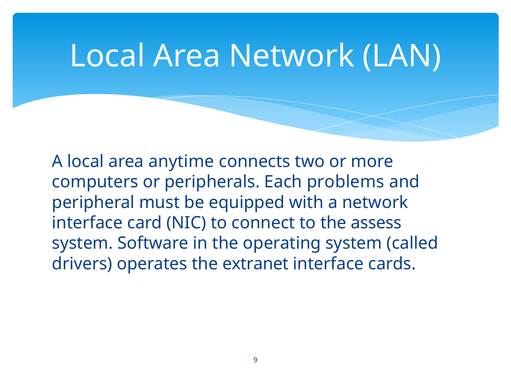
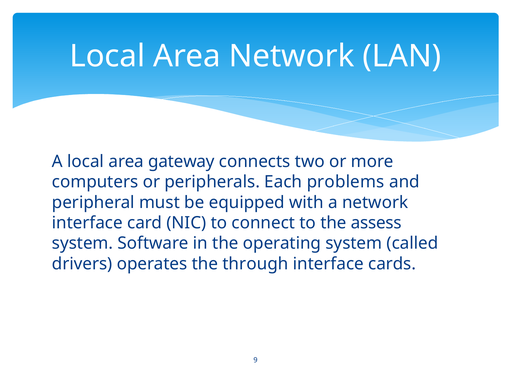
anytime: anytime -> gateway
extranet: extranet -> through
